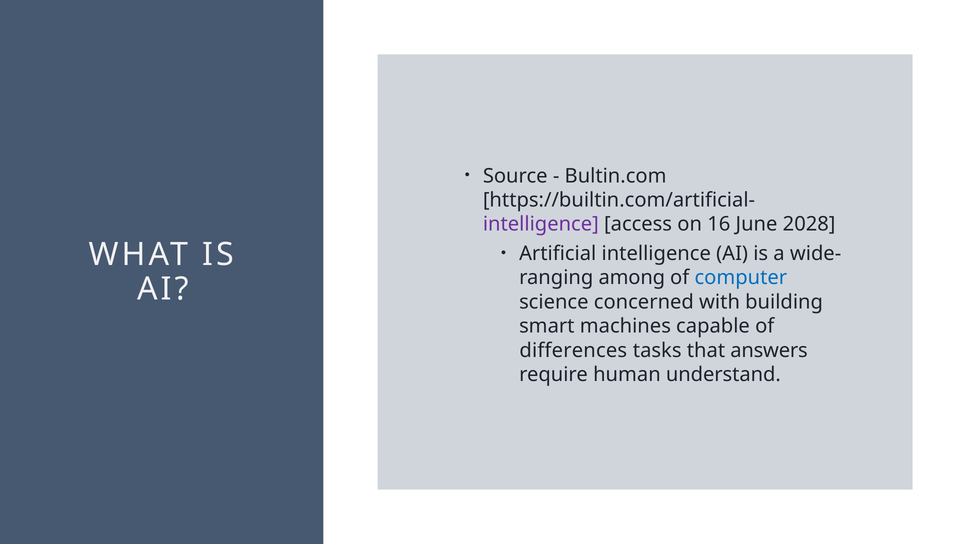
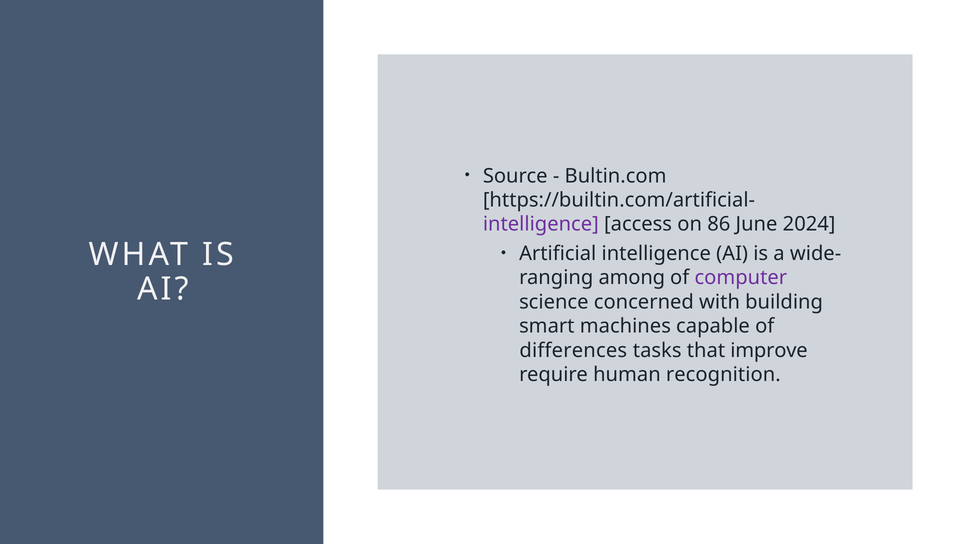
16: 16 -> 86
2028: 2028 -> 2024
computer colour: blue -> purple
answers: answers -> improve
understand: understand -> recognition
